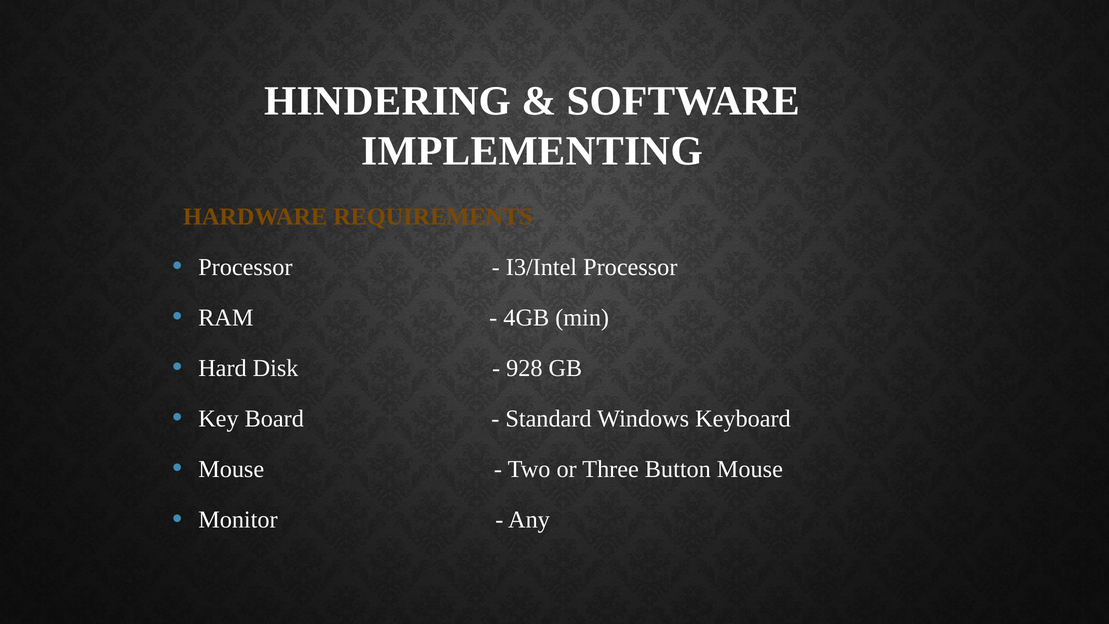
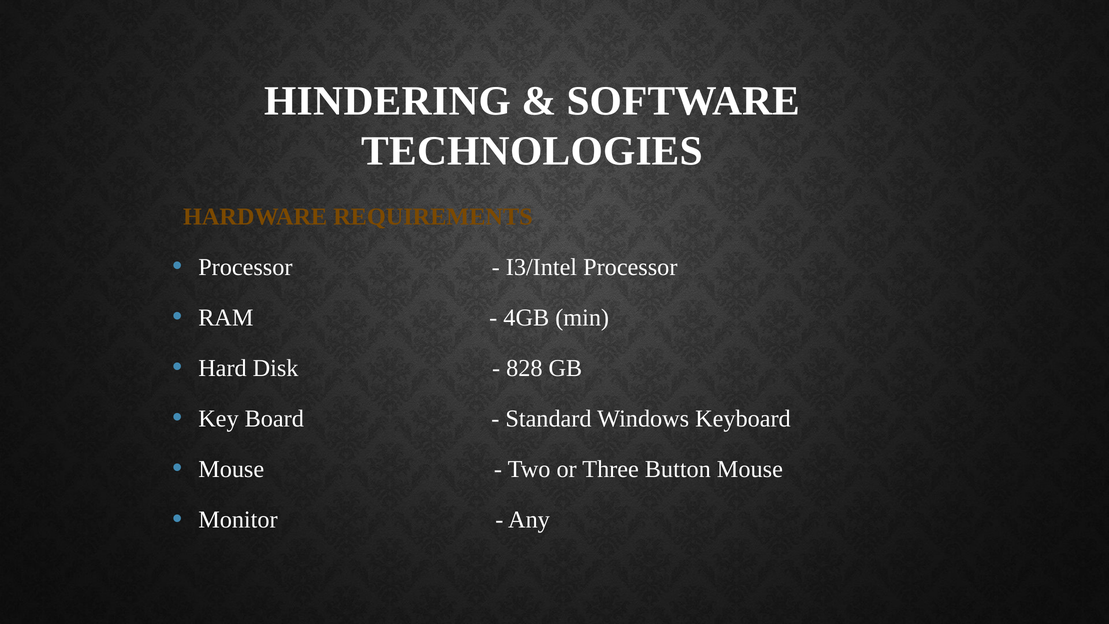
IMPLEMENTING: IMPLEMENTING -> TECHNOLOGIES
928: 928 -> 828
